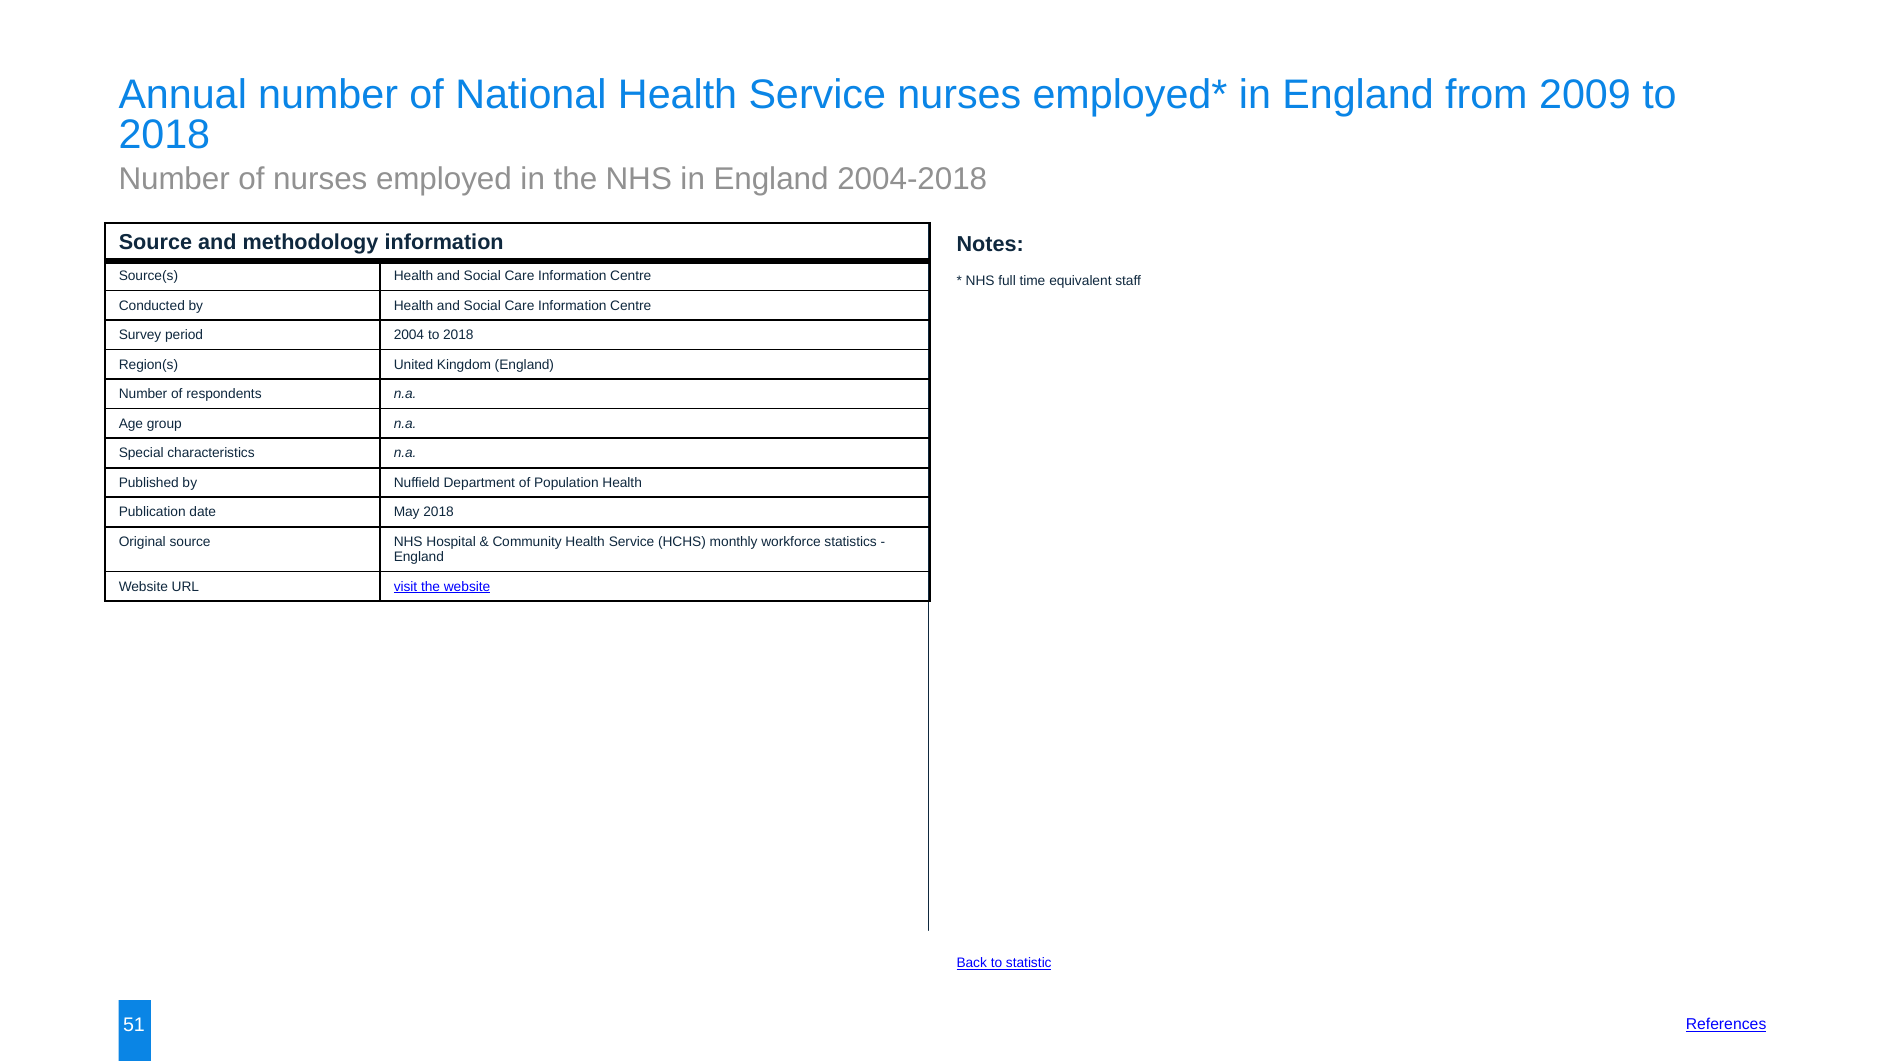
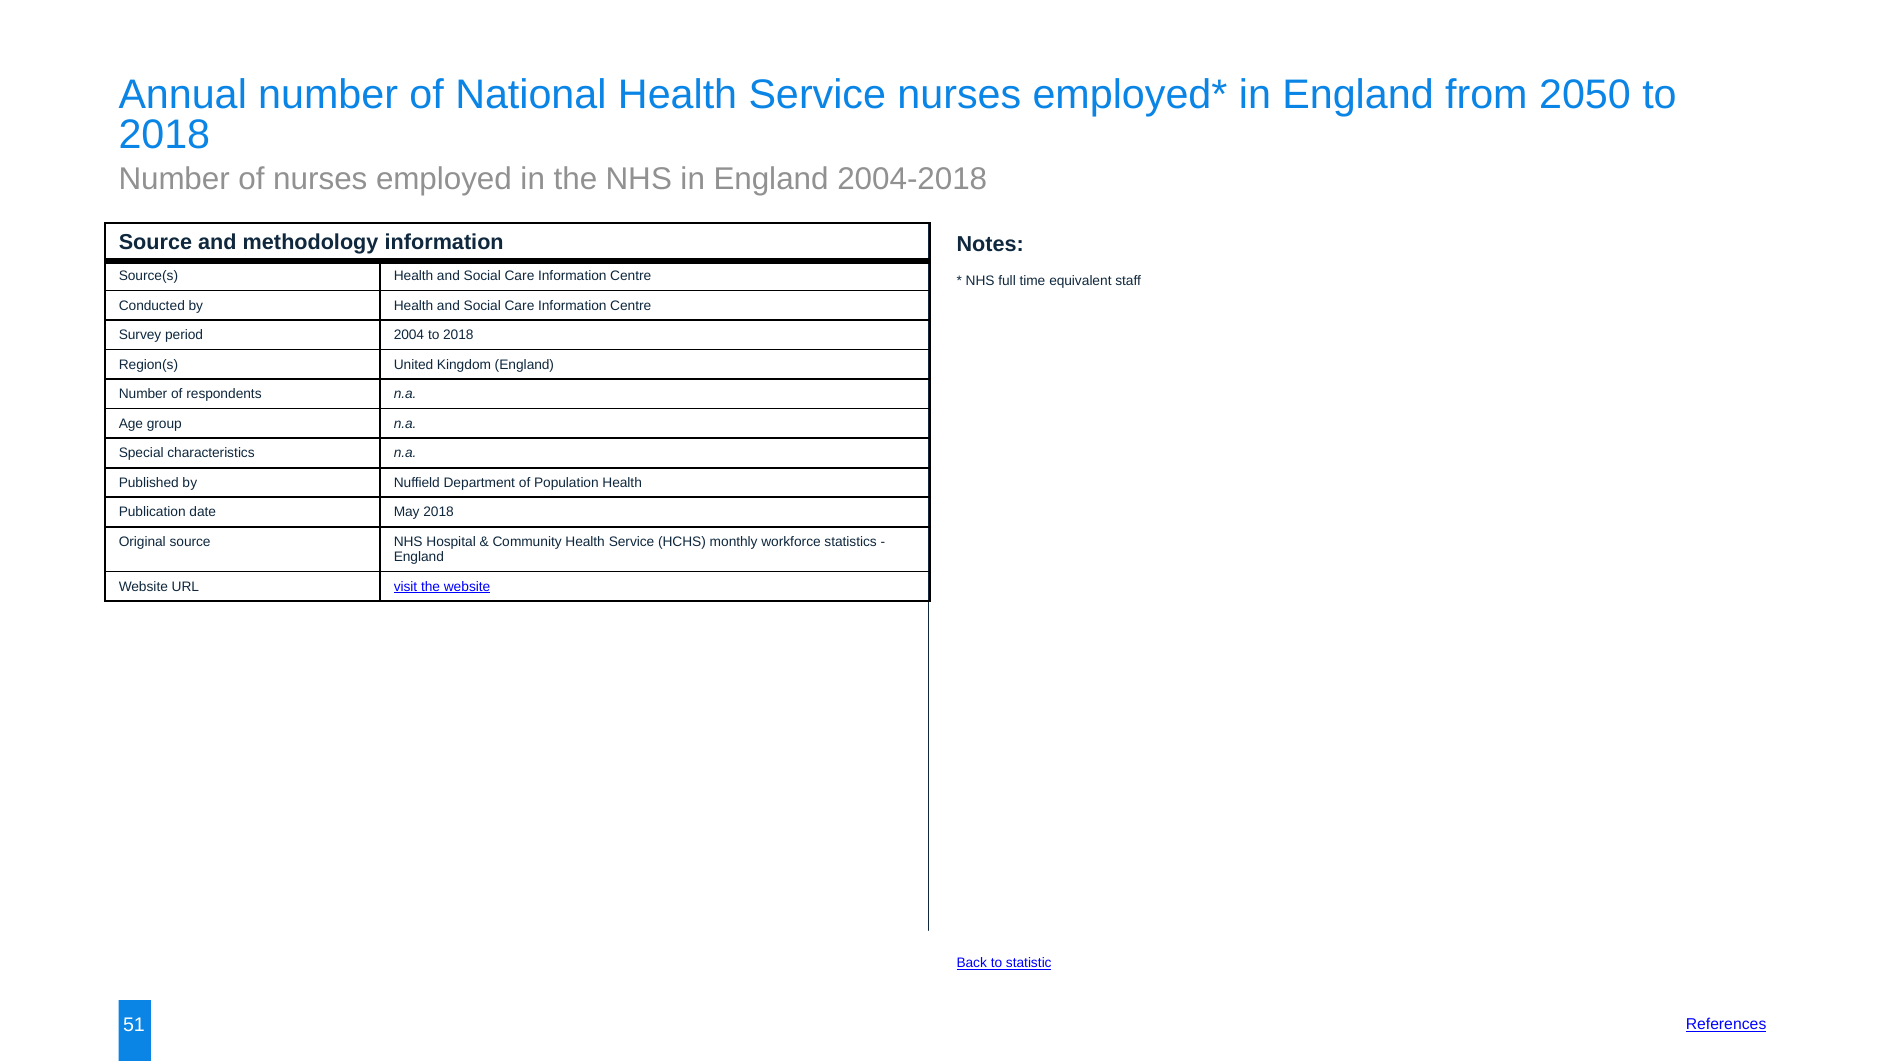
2009: 2009 -> 2050
